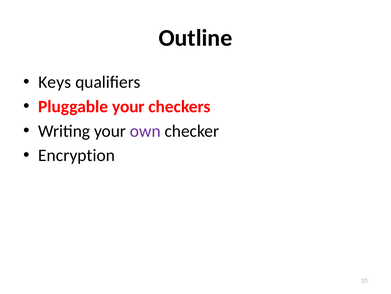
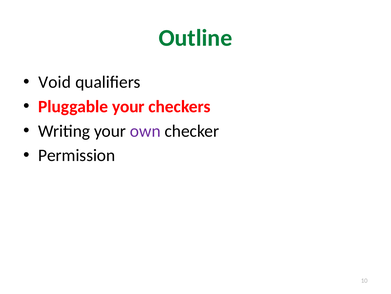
Outline colour: black -> green
Keys: Keys -> Void
Encryption: Encryption -> Permission
